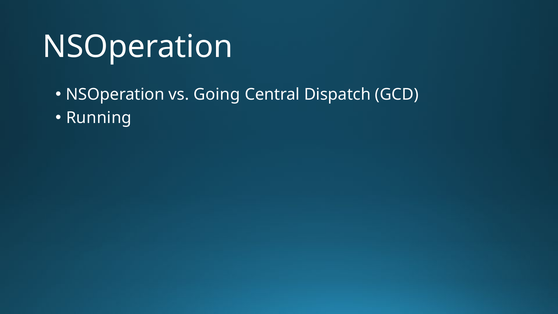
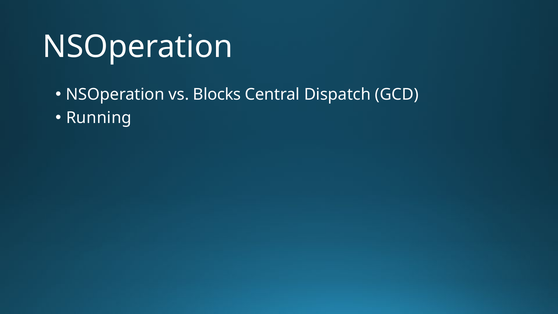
Going: Going -> Blocks
